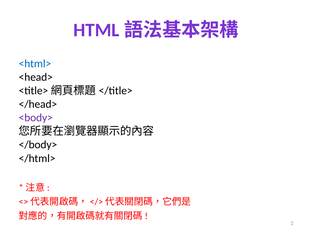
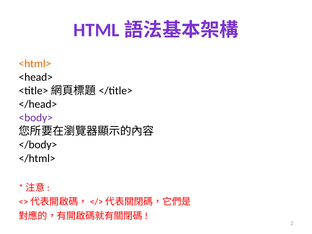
<html> colour: blue -> orange
